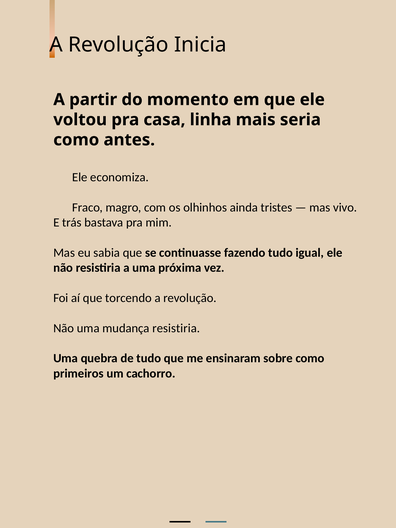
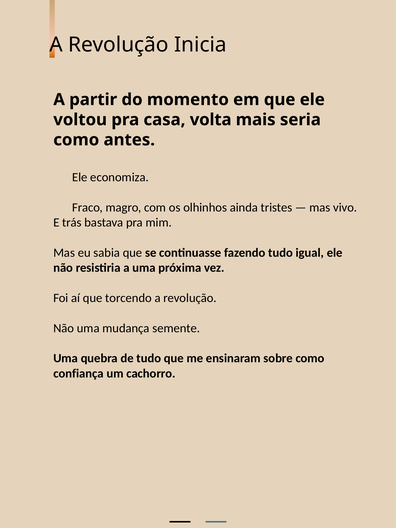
linha: linha -> volta
mudança resistiria: resistiria -> semente
primeiros: primeiros -> confiança
